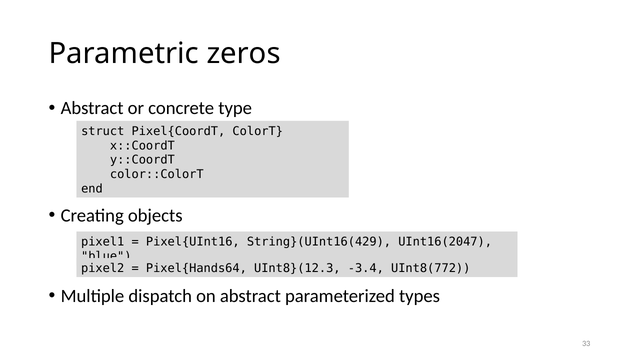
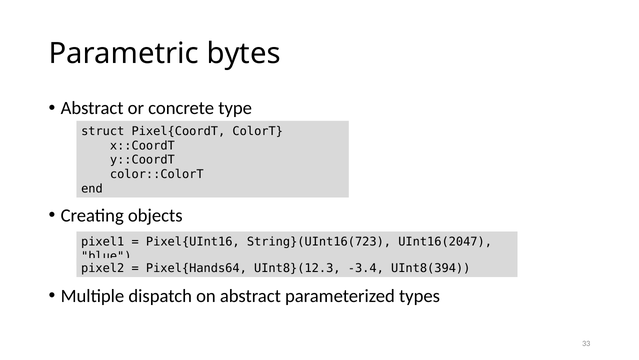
zeros: zeros -> bytes
String}(UInt16(429: String}(UInt16(429 -> String}(UInt16(723
UInt8(772: UInt8(772 -> UInt8(394
